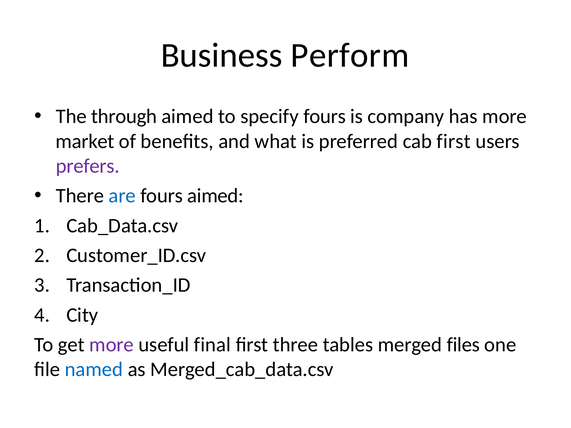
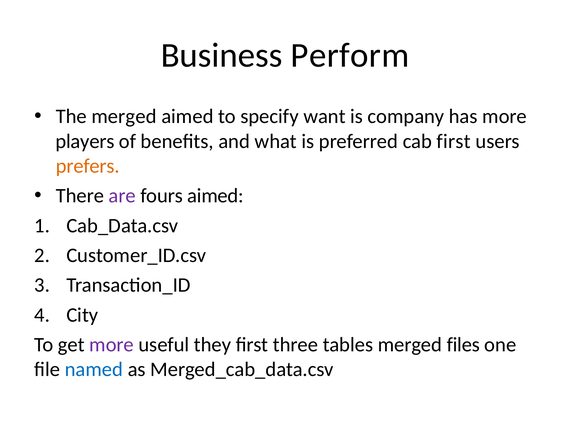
The through: through -> merged
specify fours: fours -> want
market: market -> players
prefers colour: purple -> orange
are colour: blue -> purple
final: final -> they
